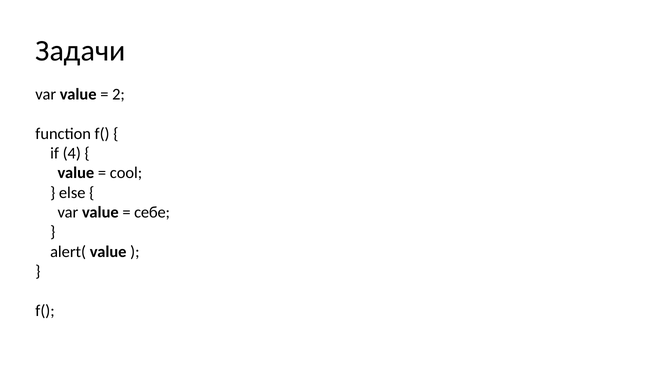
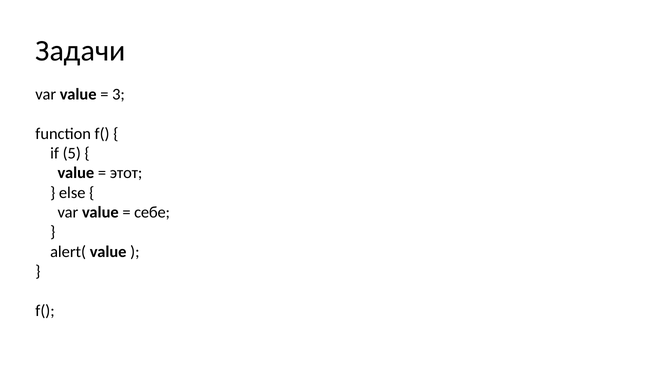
2: 2 -> 3
4: 4 -> 5
cool: cool -> этот
